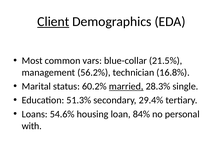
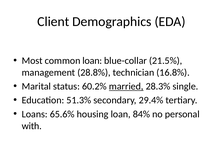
Client underline: present -> none
common vars: vars -> loan
56.2%: 56.2% -> 28.8%
54.6%: 54.6% -> 65.6%
